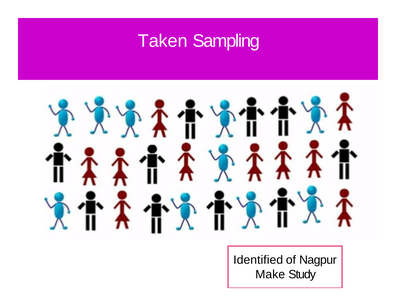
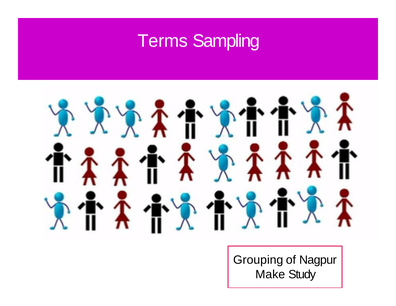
Taken: Taken -> Terms
Identified: Identified -> Grouping
